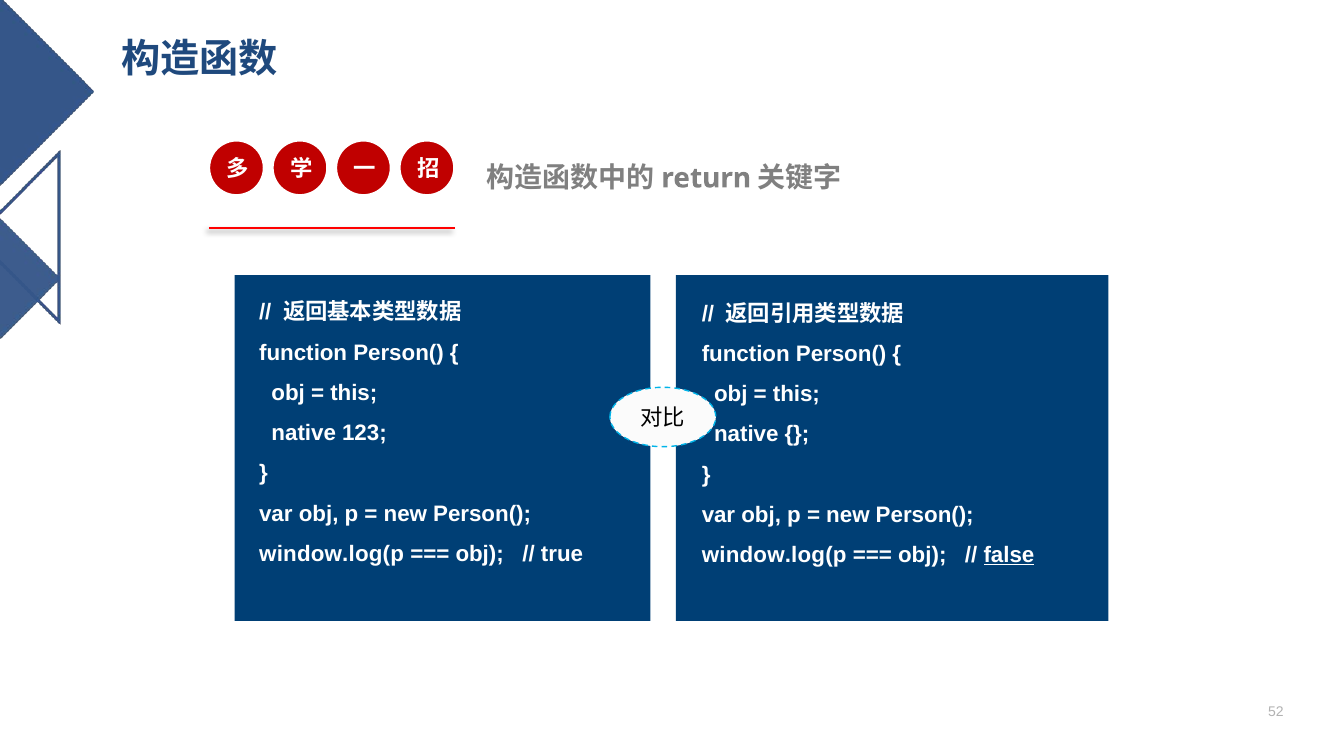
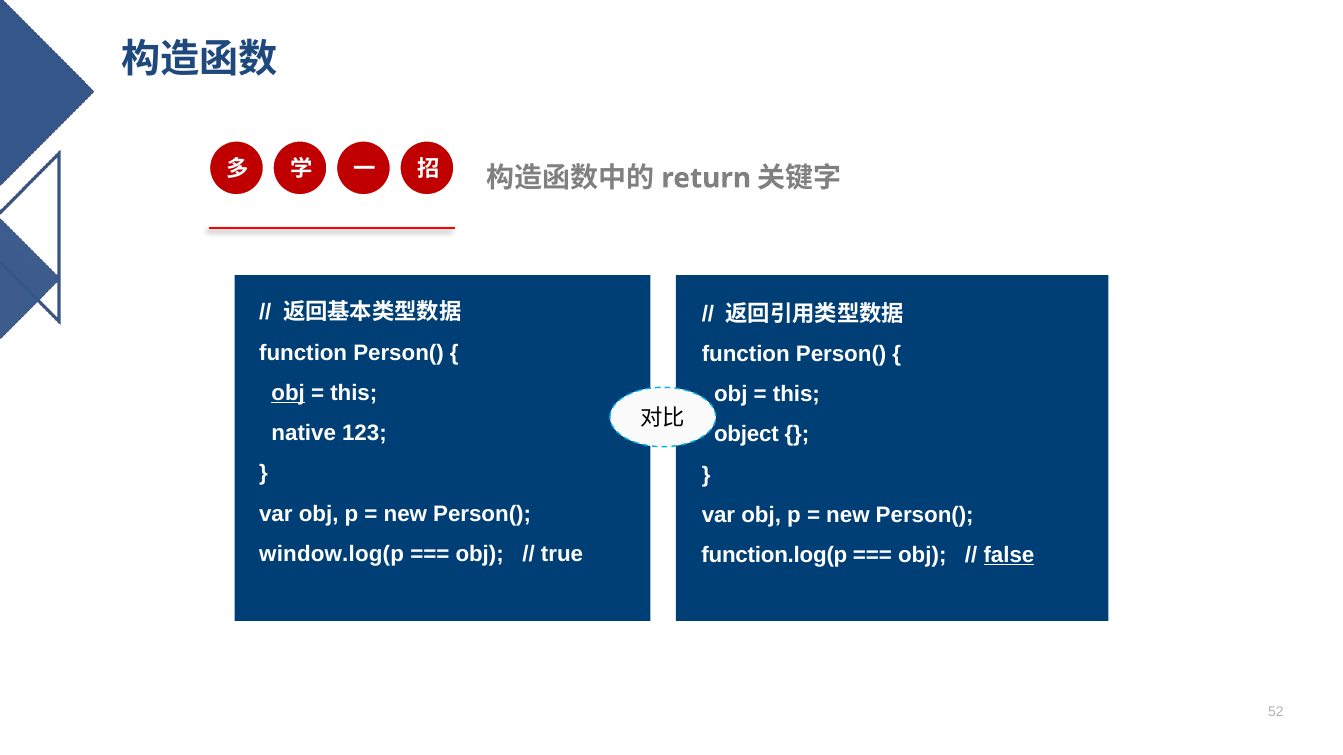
obj at (288, 393) underline: none -> present
native at (746, 435): native -> object
window.log(p at (774, 556): window.log(p -> function.log(p
